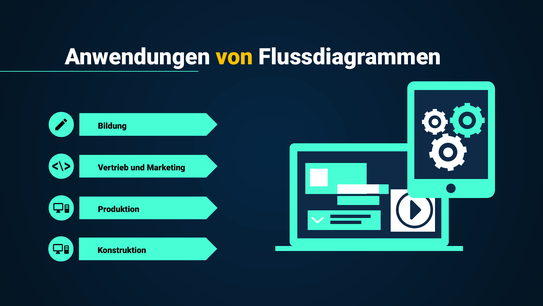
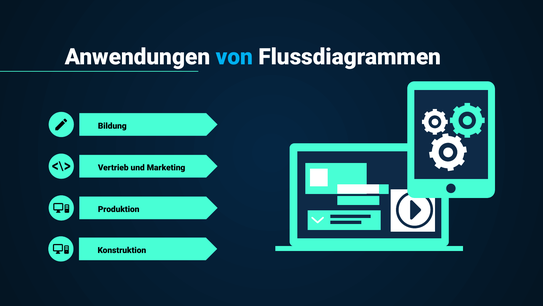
von colour: yellow -> light blue
